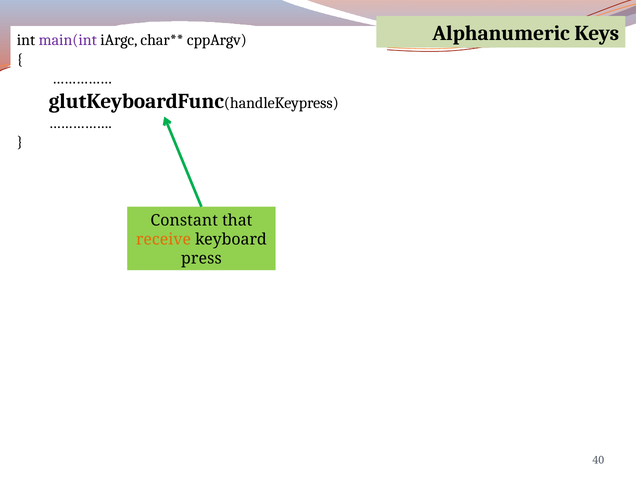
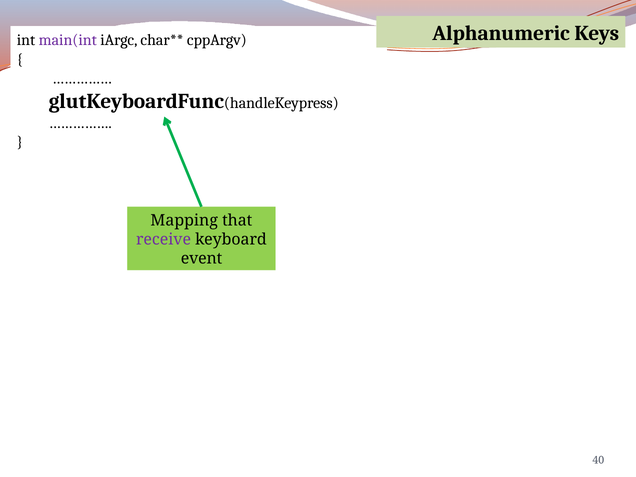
Constant: Constant -> Mapping
receive colour: orange -> purple
press: press -> event
